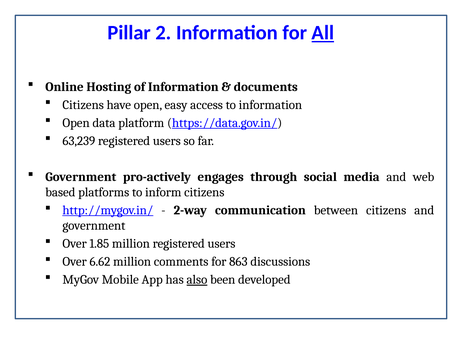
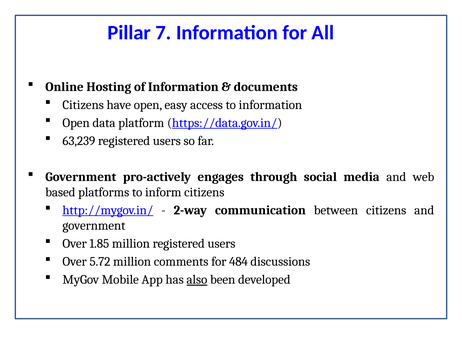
2: 2 -> 7
All at (323, 33) underline: present -> none
6.62: 6.62 -> 5.72
863: 863 -> 484
